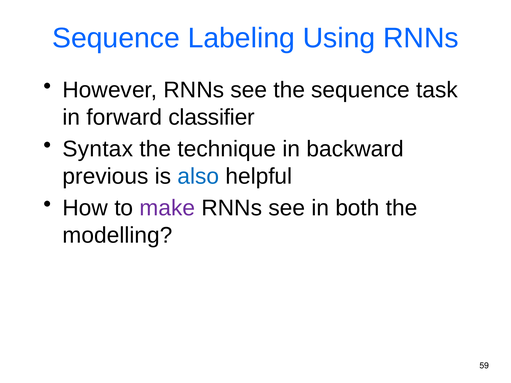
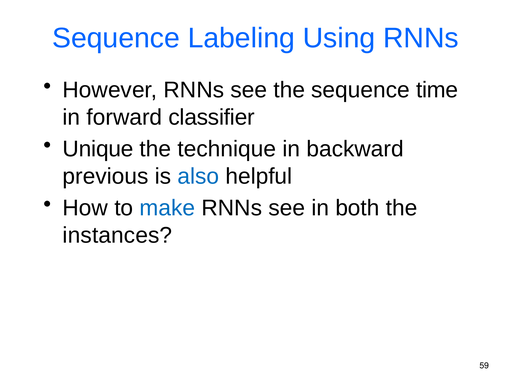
task: task -> time
Syntax: Syntax -> Unique
make colour: purple -> blue
modelling: modelling -> instances
